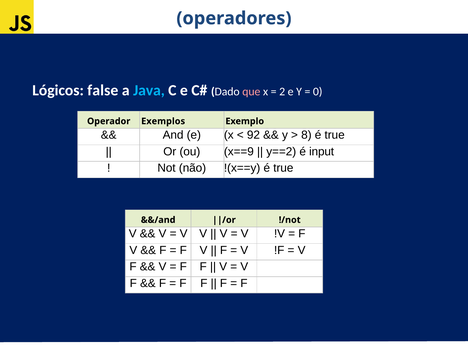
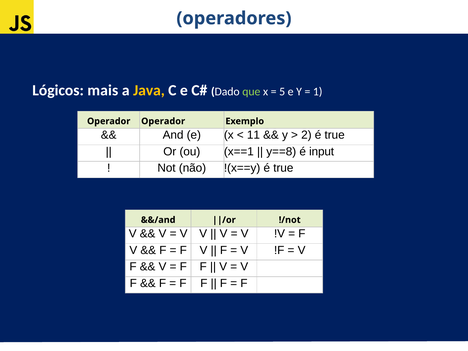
false: false -> mais
Java colour: light blue -> yellow
que colour: pink -> light green
2: 2 -> 5
0: 0 -> 1
Operador Exemplos: Exemplos -> Operador
92: 92 -> 11
8: 8 -> 2
x==9: x==9 -> x==1
y==2: y==2 -> y==8
